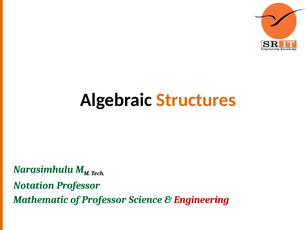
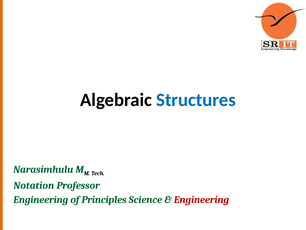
Structures colour: orange -> blue
Mathematic at (41, 199): Mathematic -> Engineering
of Professor: Professor -> Principles
